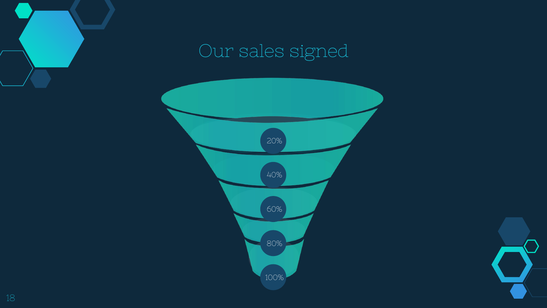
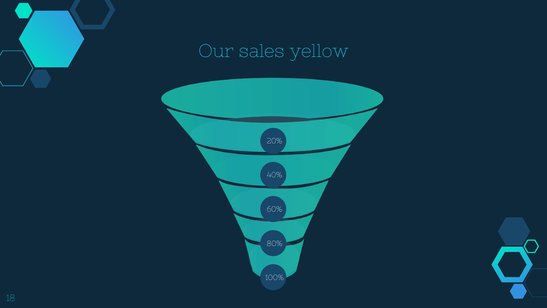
signed: signed -> yellow
